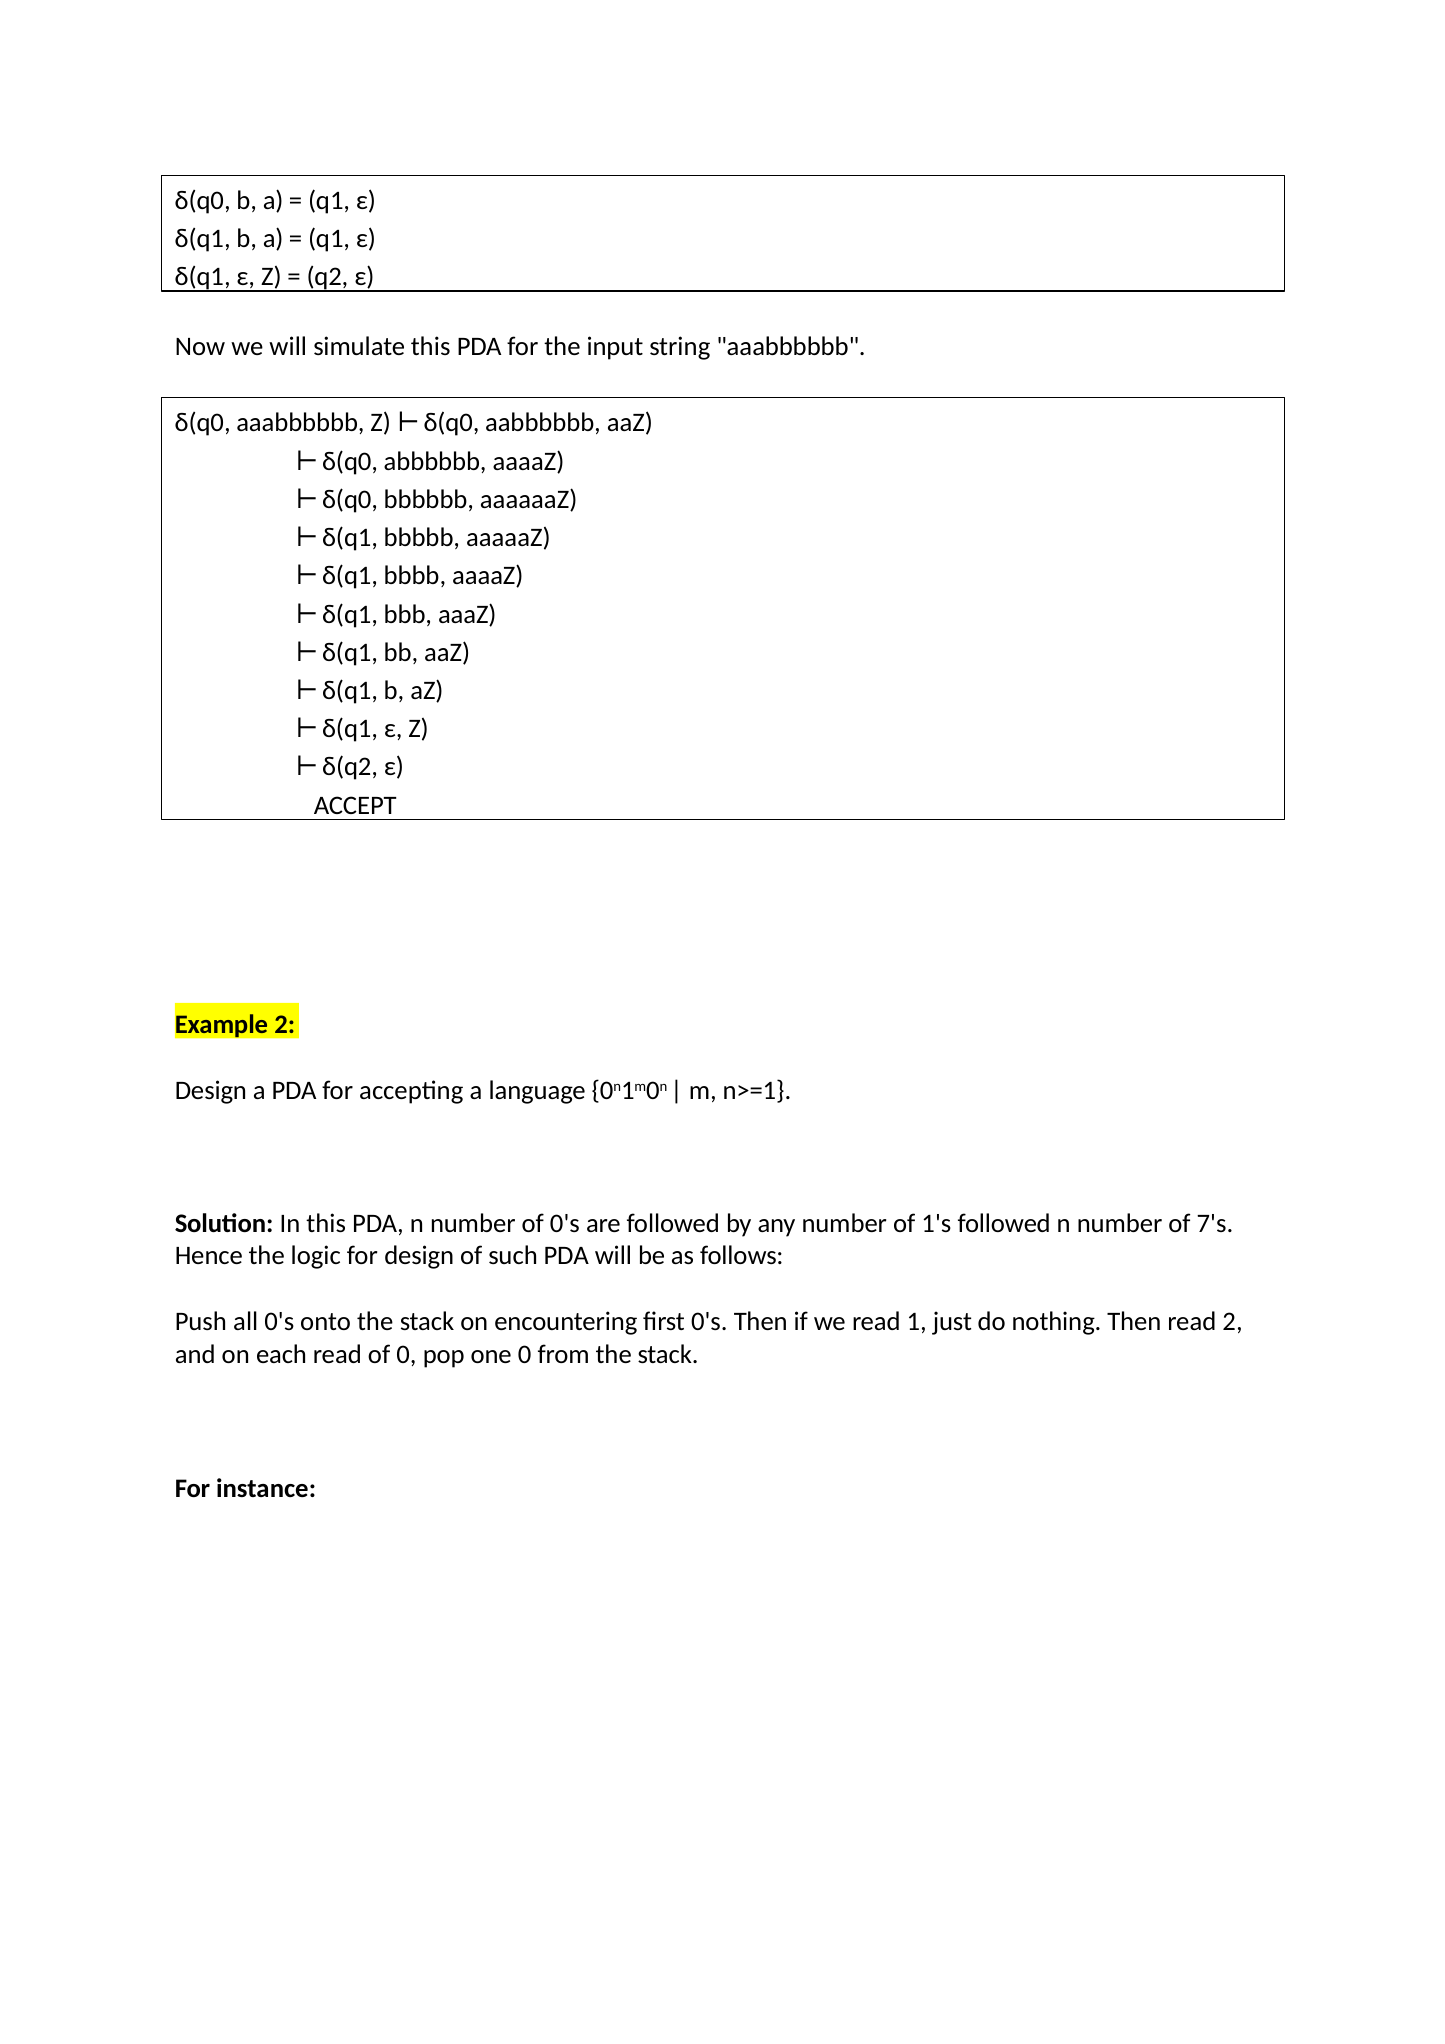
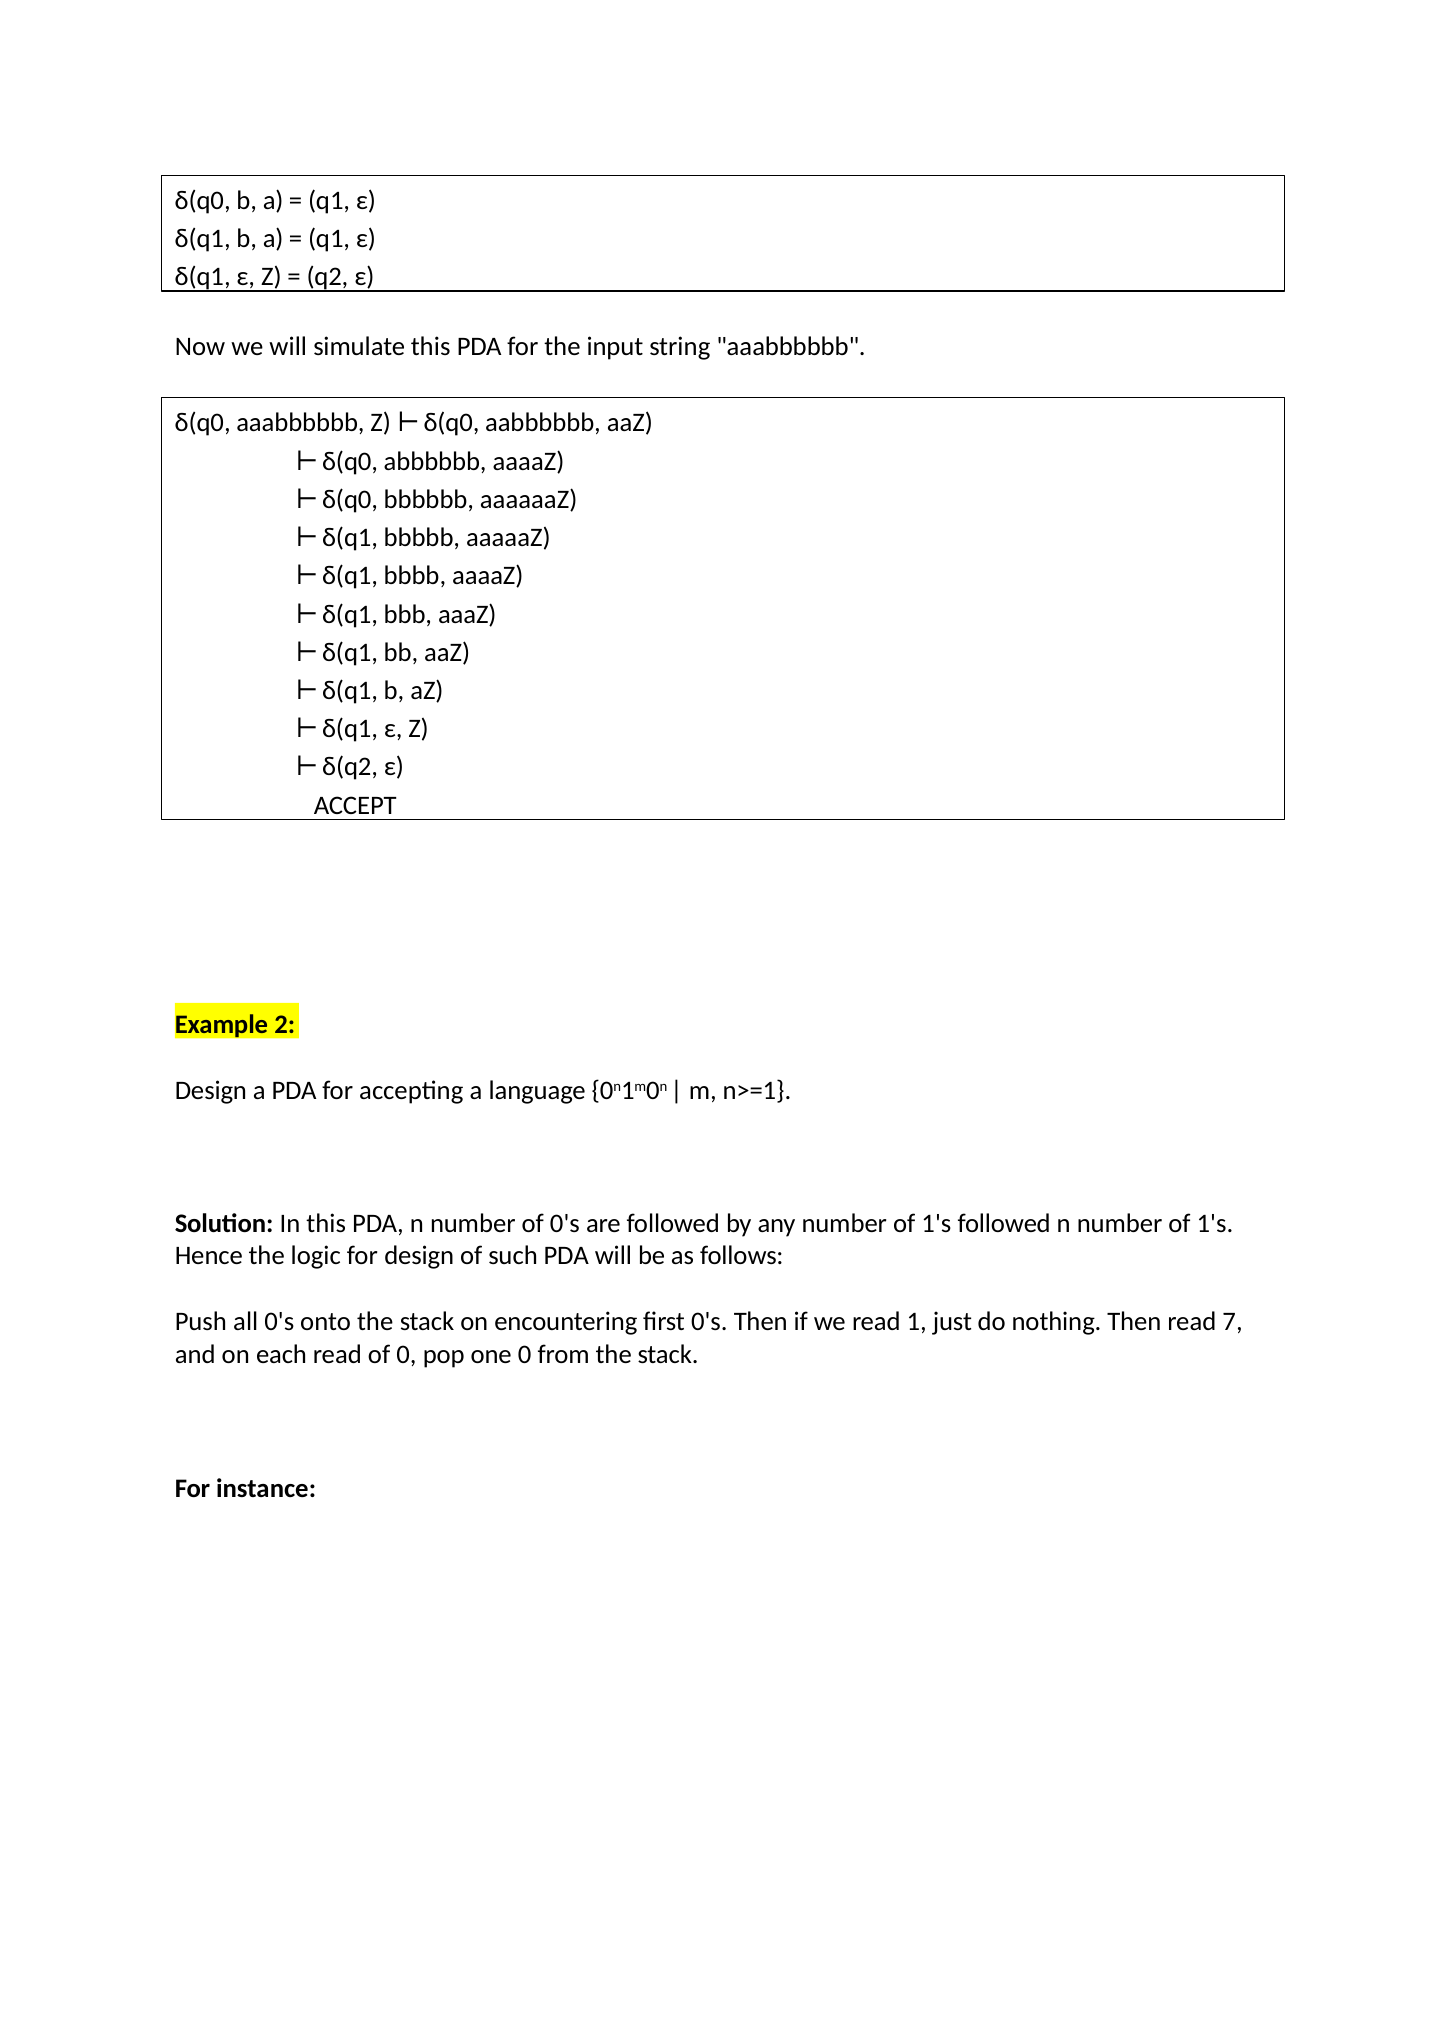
n number of 7's: 7's -> 1's
read 2: 2 -> 7
